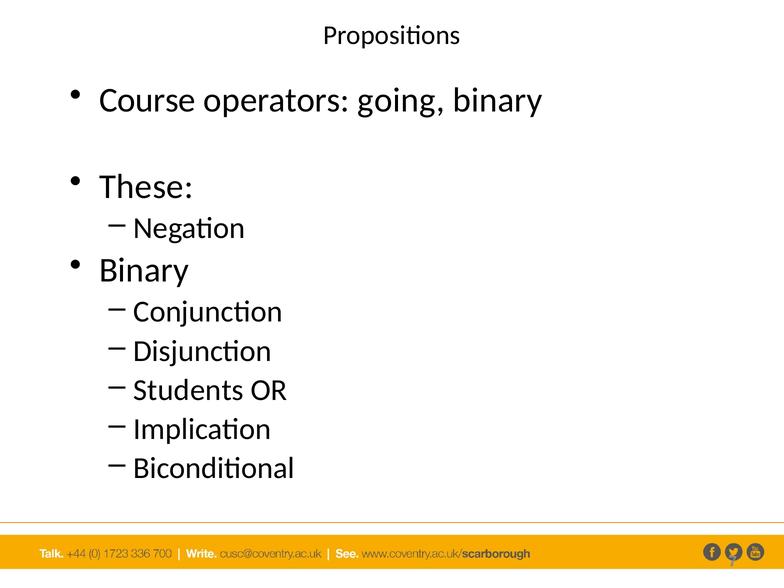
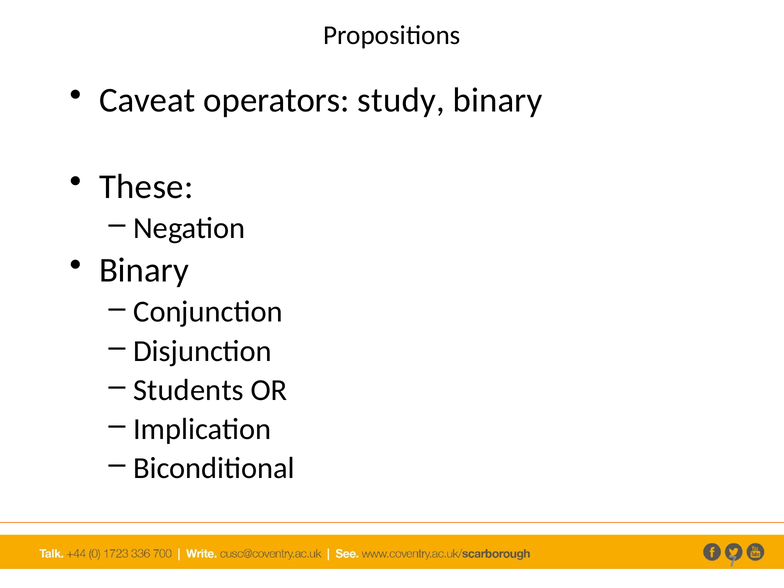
Course: Course -> Caveat
going: going -> study
